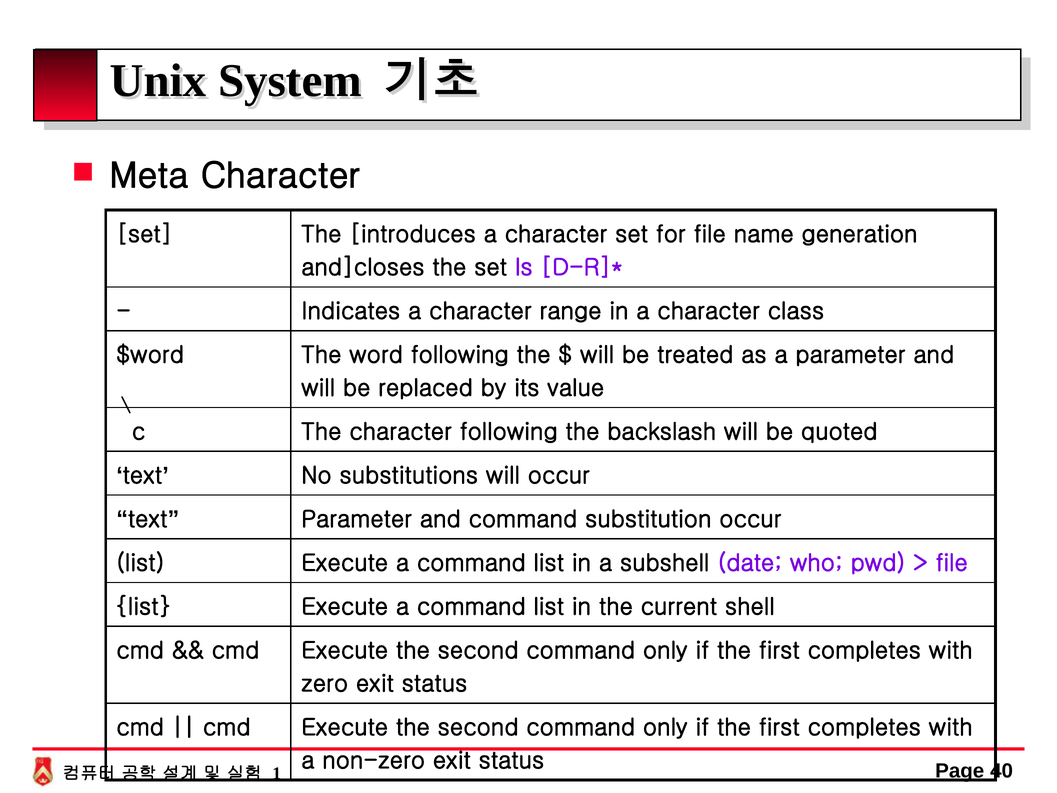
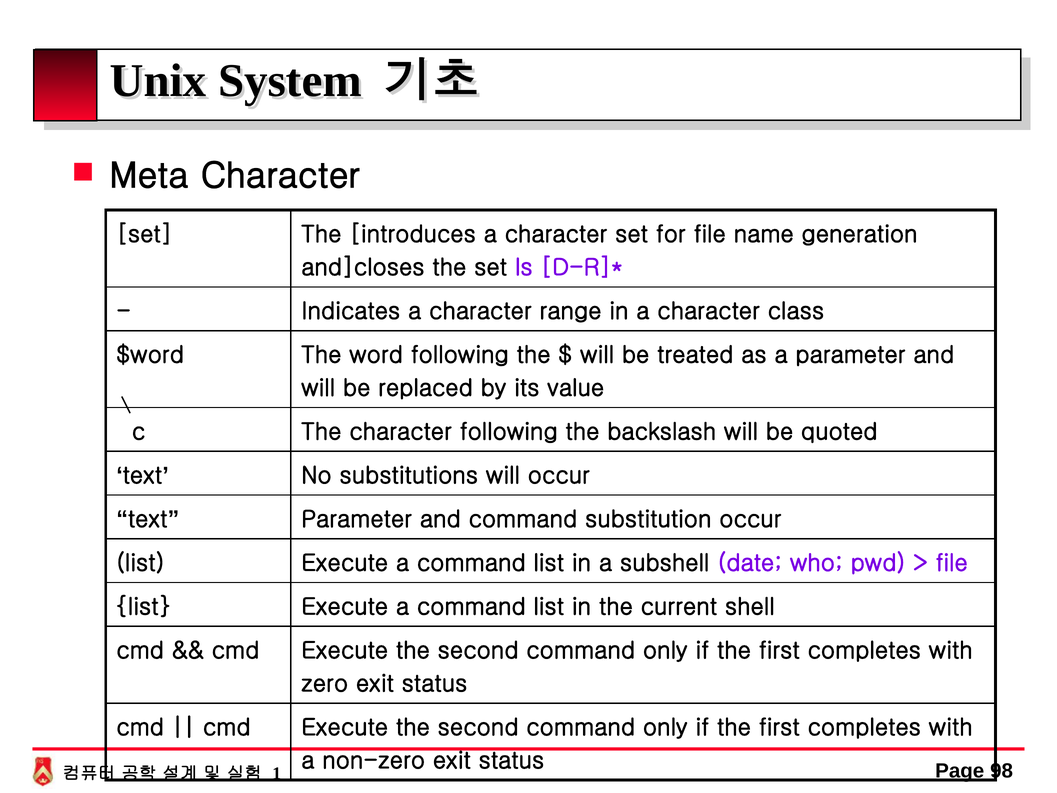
40: 40 -> 98
